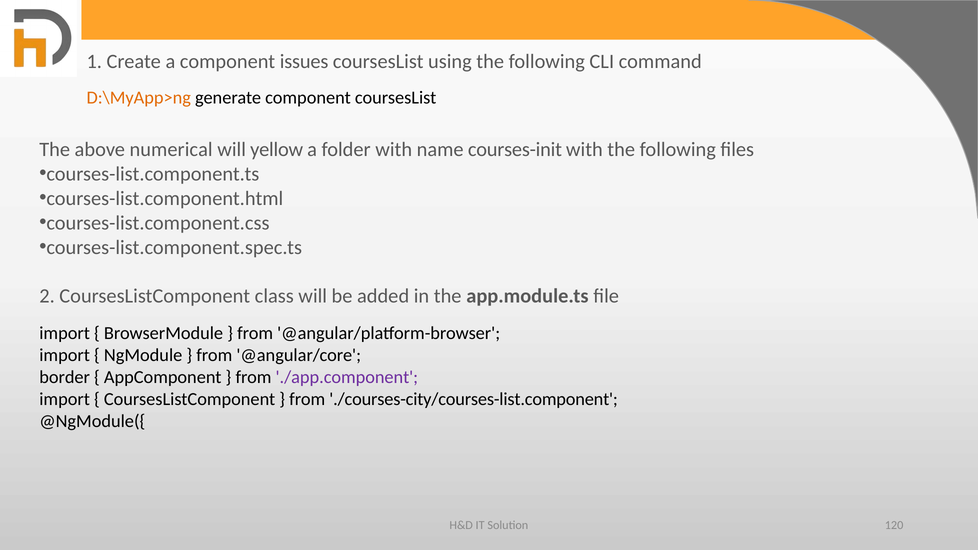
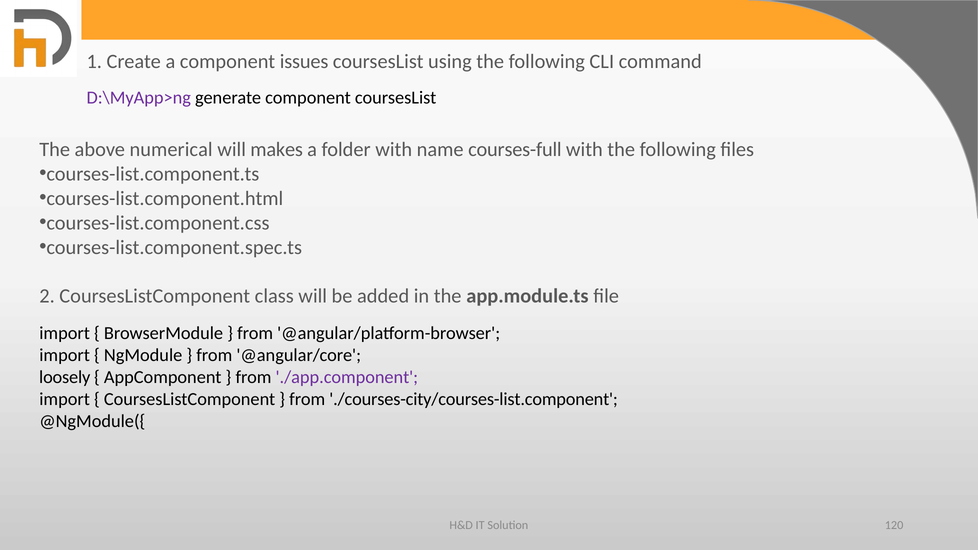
D:\MyApp>ng colour: orange -> purple
yellow: yellow -> makes
courses-init: courses-init -> courses-full
border: border -> loosely
